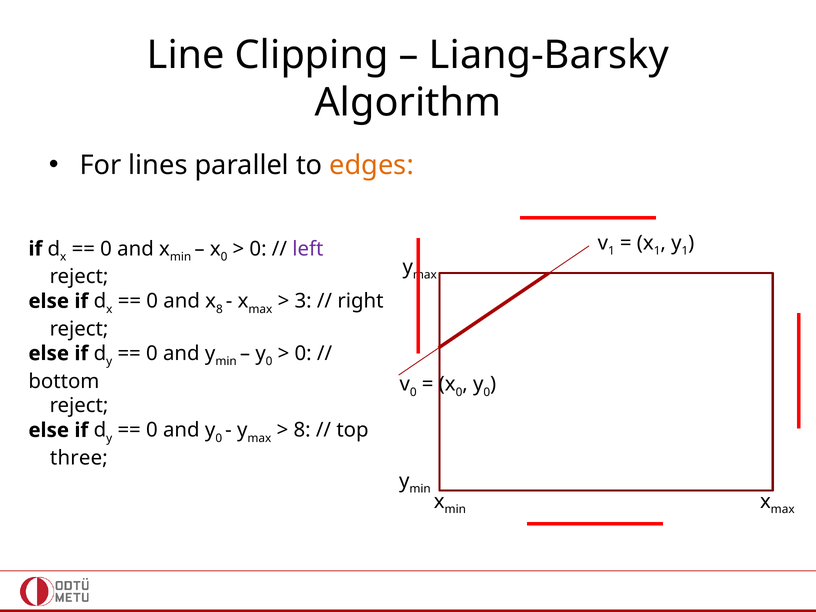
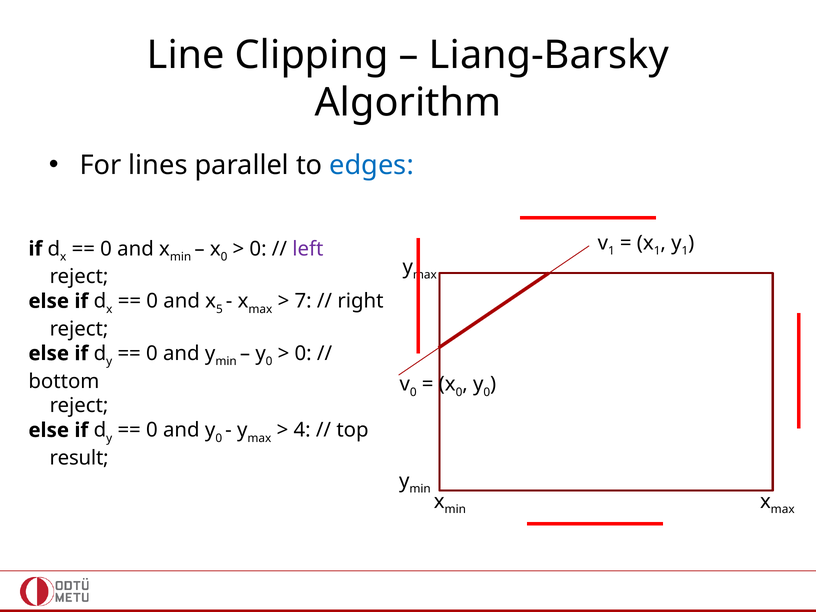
edges colour: orange -> blue
8 at (219, 309): 8 -> 5
3: 3 -> 7
8 at (302, 430): 8 -> 4
three: three -> result
